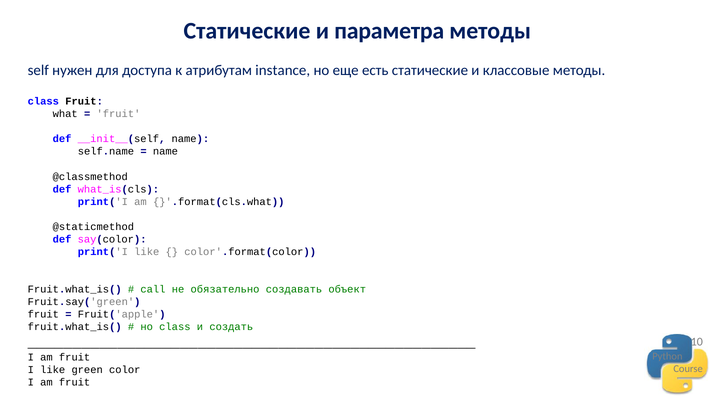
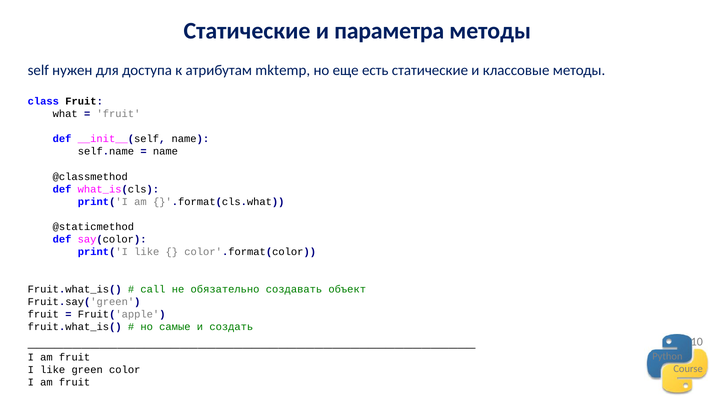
instance: instance -> mktemp
но class: class -> самые
